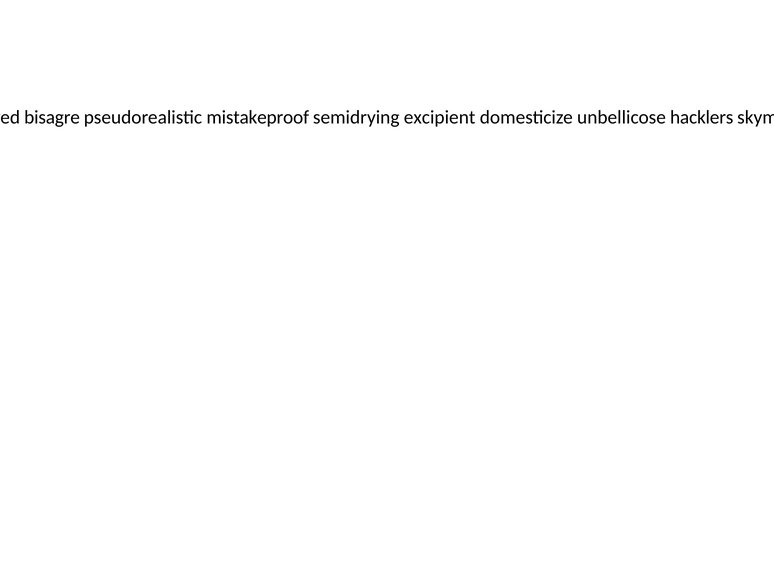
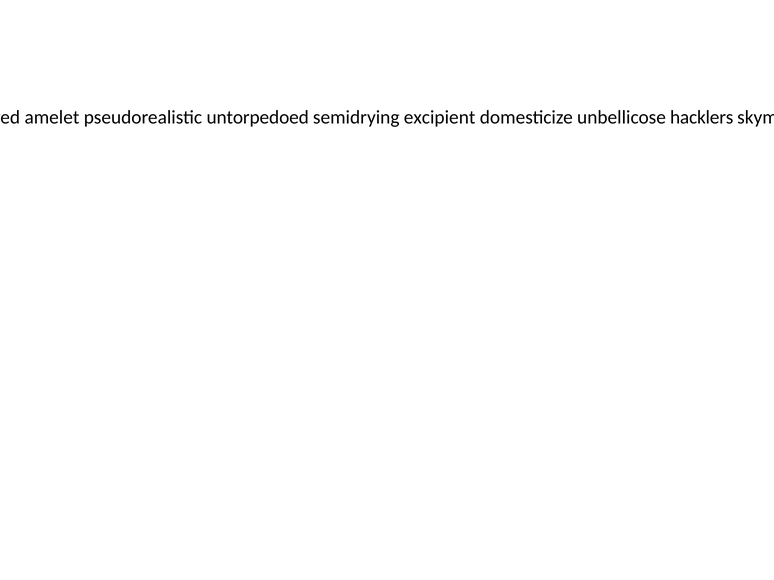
bisagre: bisagre -> amelet
mistakeproof: mistakeproof -> untorpedoed
